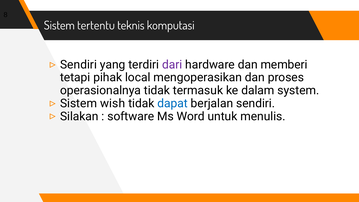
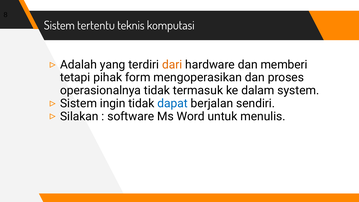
Sendiri at (79, 65): Sendiri -> Adalah
dari colour: purple -> orange
local: local -> form
wish: wish -> ingin
